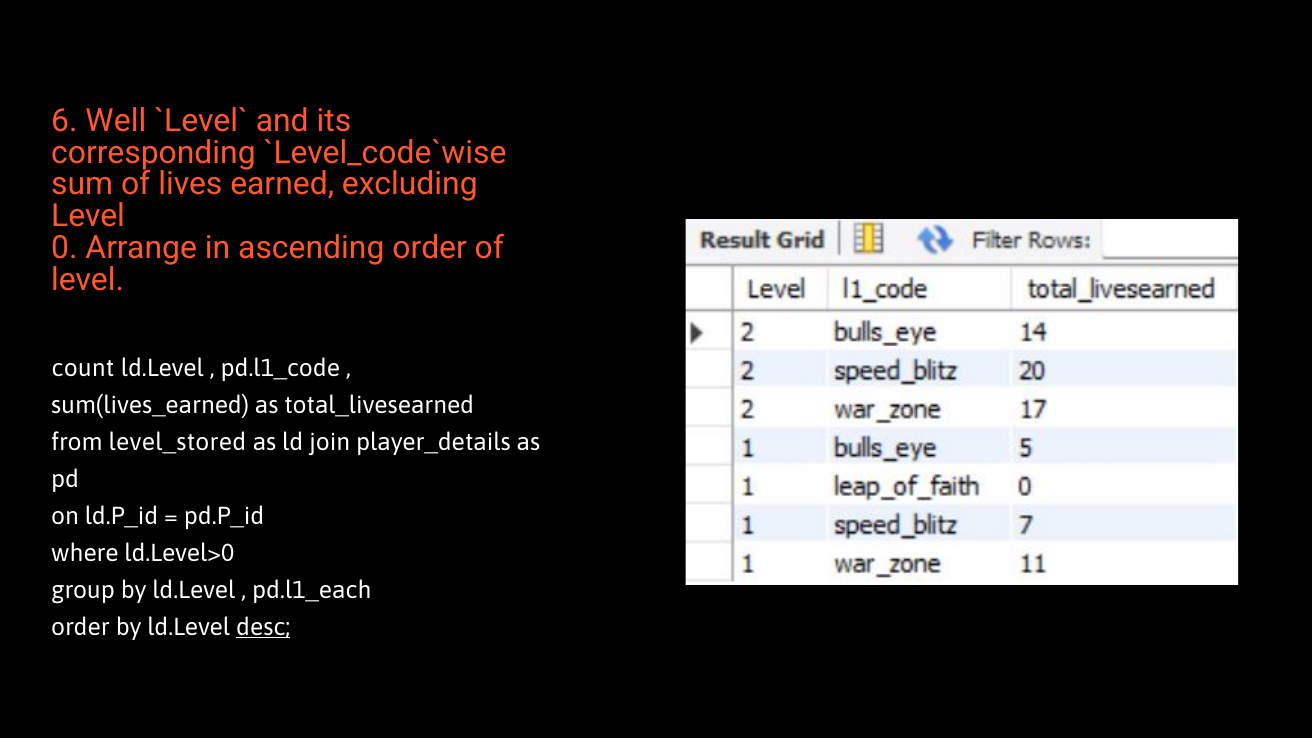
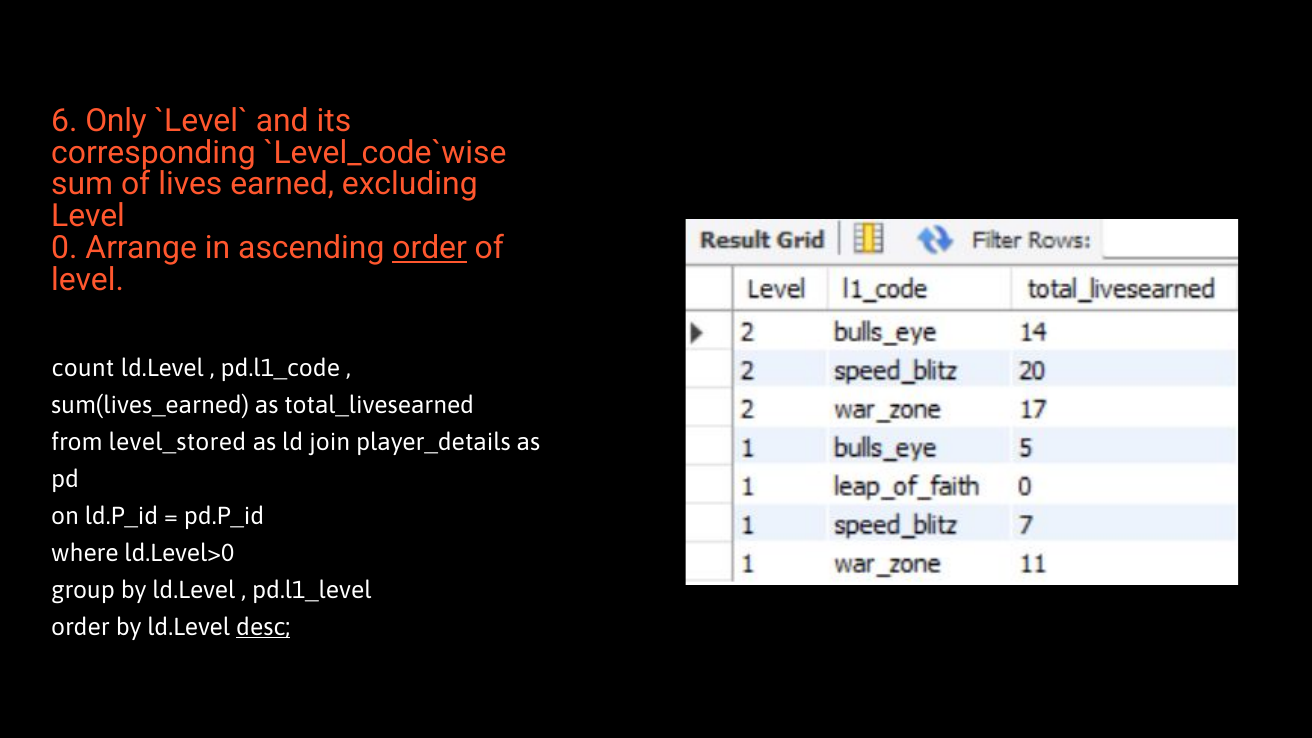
Well: Well -> Only
order at (430, 248) underline: none -> present
pd.l1_each: pd.l1_each -> pd.l1_level
